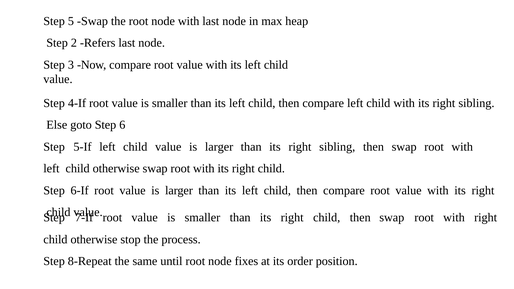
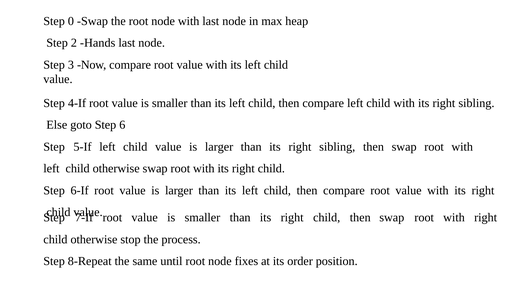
5: 5 -> 0
Refers: Refers -> Hands
